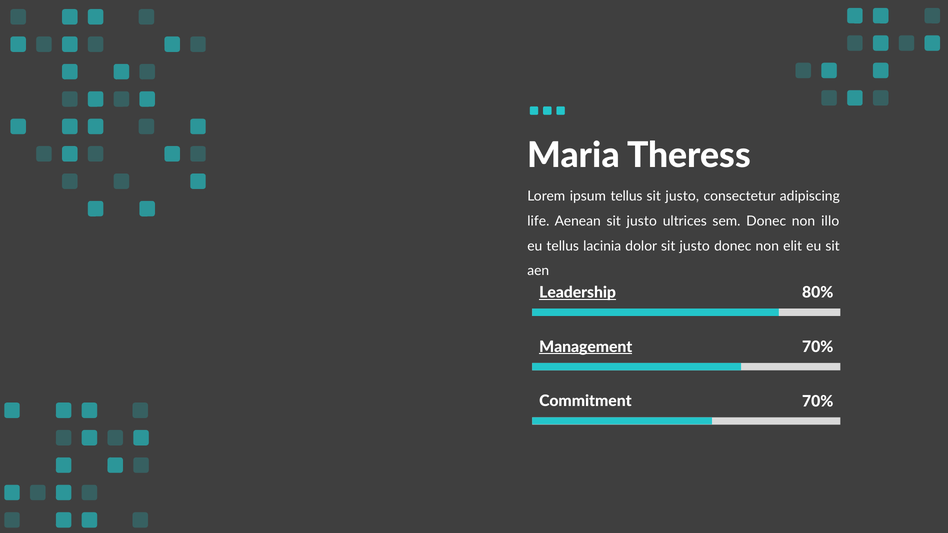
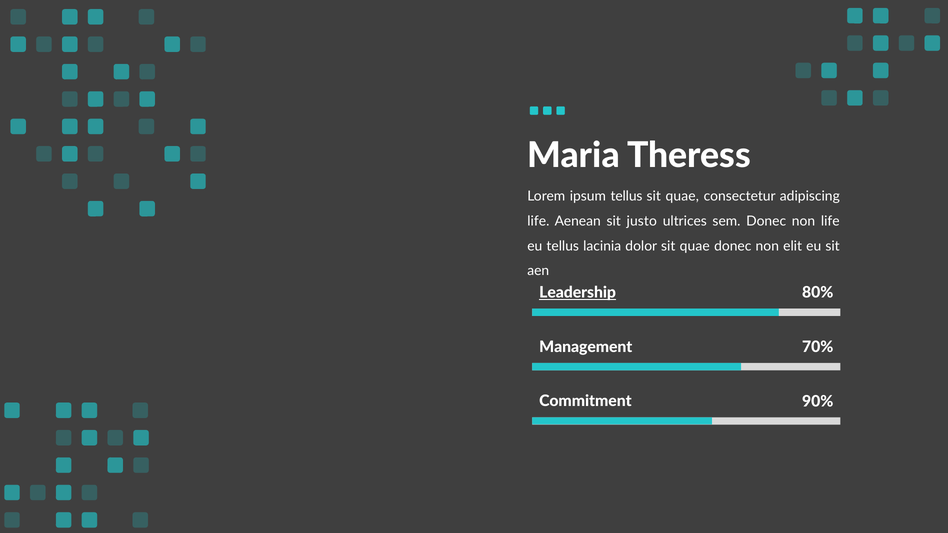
justo at (682, 196): justo -> quae
non illo: illo -> life
dolor sit justo: justo -> quae
Management underline: present -> none
Commitment 70%: 70% -> 90%
